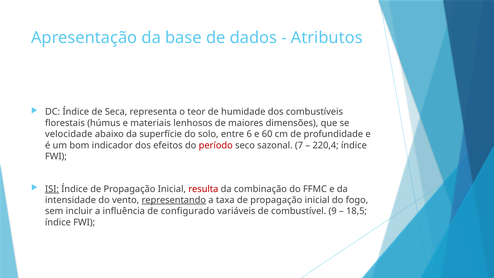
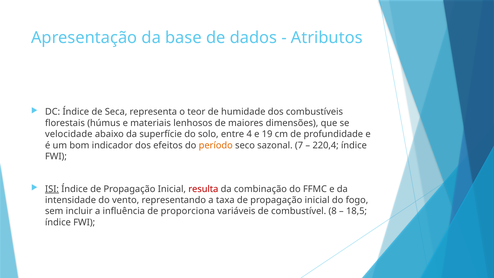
6: 6 -> 4
60: 60 -> 19
período colour: red -> orange
representando underline: present -> none
configurado: configurado -> proporciona
9: 9 -> 8
